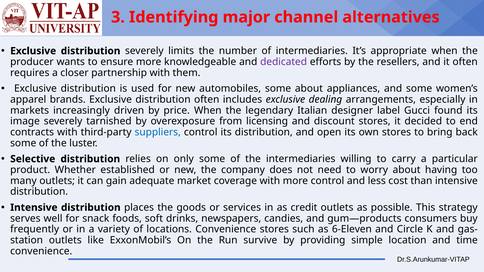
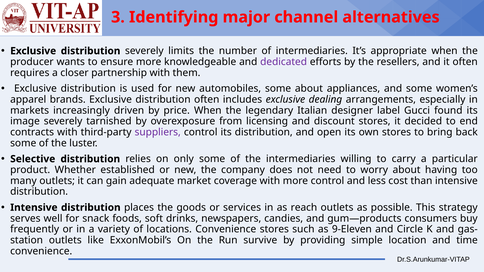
suppliers colour: blue -> purple
credit: credit -> reach
6-Eleven: 6-Eleven -> 9-Eleven
